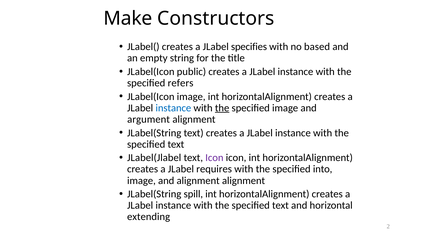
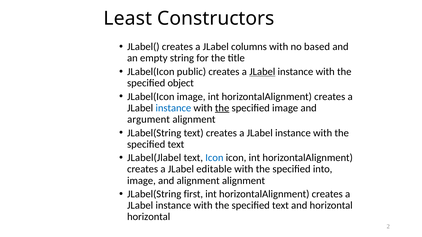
Make: Make -> Least
specifies: specifies -> columns
JLabel at (262, 72) underline: none -> present
refers: refers -> object
Icon at (214, 158) colour: purple -> blue
requires: requires -> editable
spill: spill -> first
extending at (149, 217): extending -> horizontal
